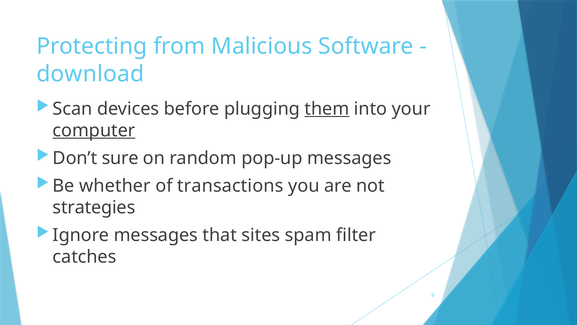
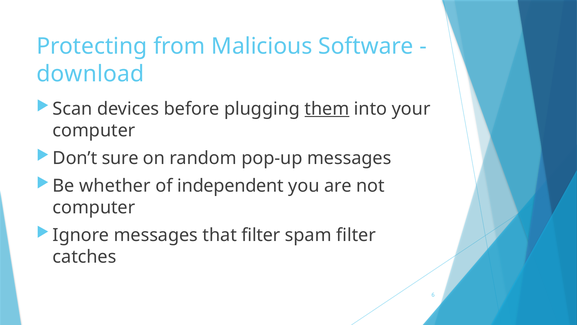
computer at (94, 130) underline: present -> none
transactions: transactions -> independent
strategies at (94, 207): strategies -> computer
that sites: sites -> filter
